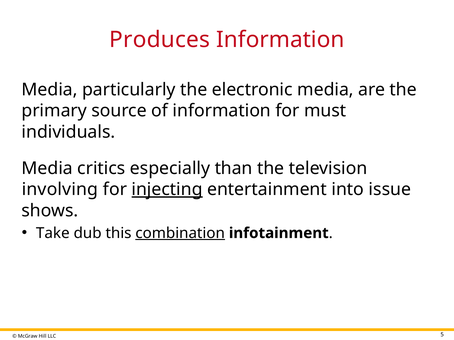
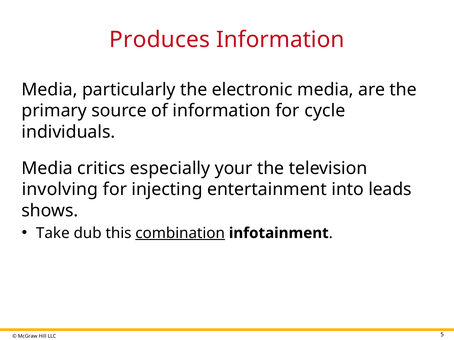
must: must -> cycle
than: than -> your
injecting underline: present -> none
issue: issue -> leads
